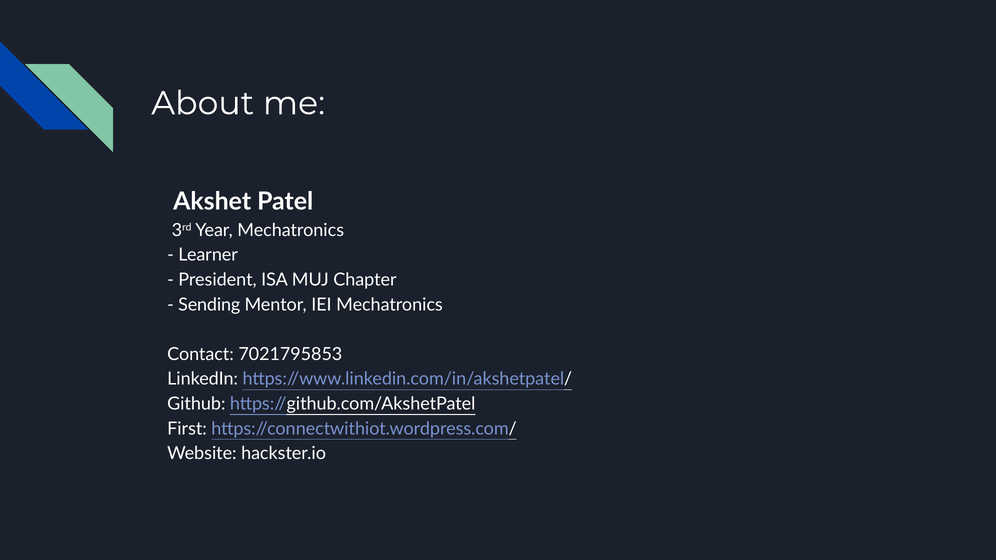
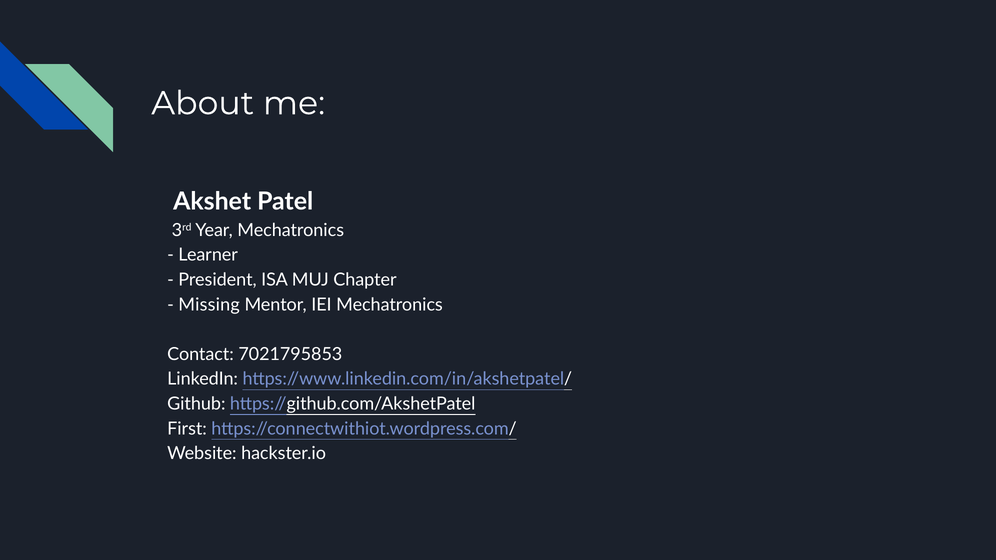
Sending: Sending -> Missing
